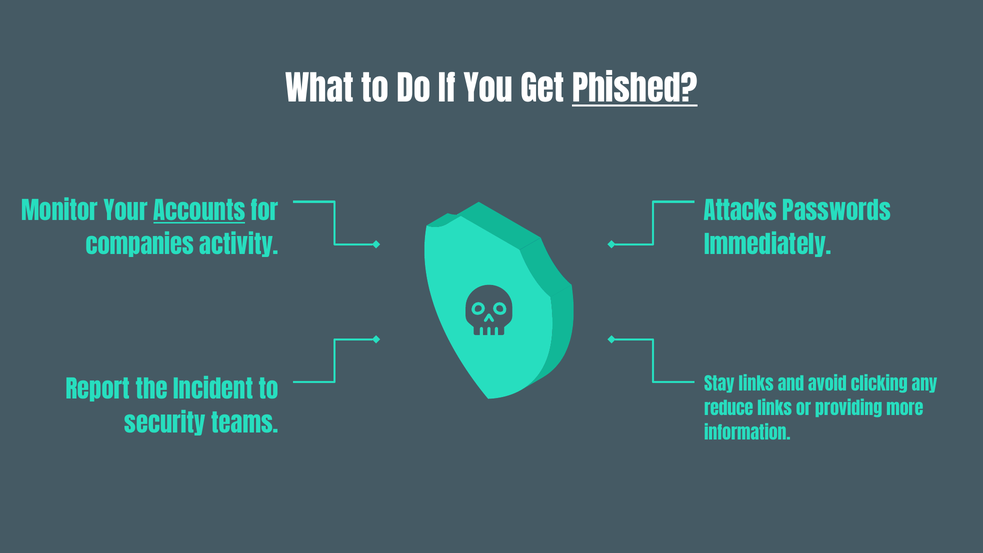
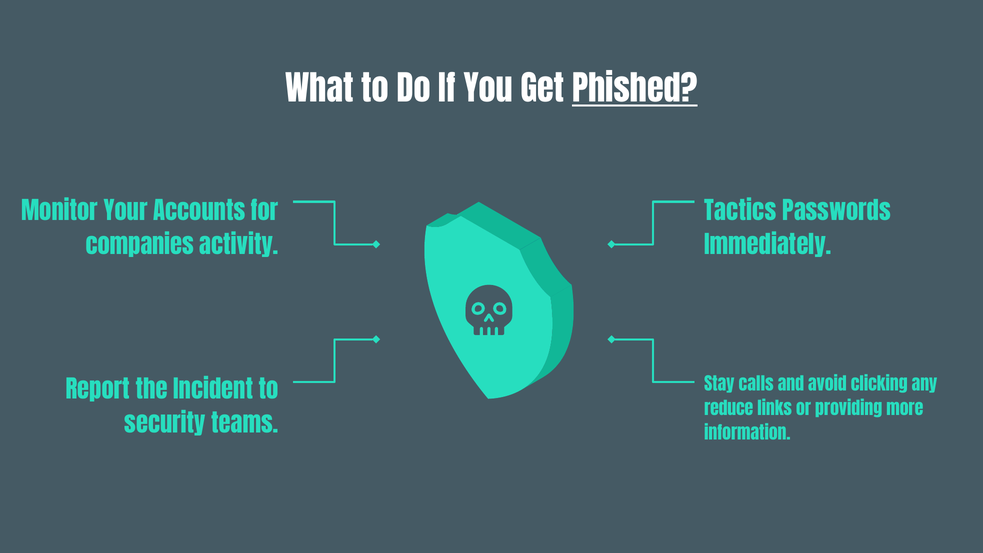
Accounts underline: present -> none
Attacks: Attacks -> Tactics
Stay links: links -> calls
